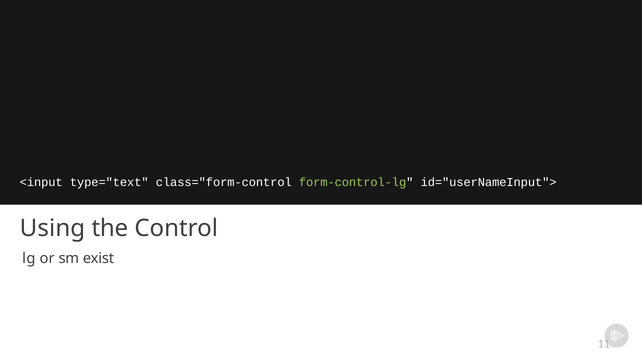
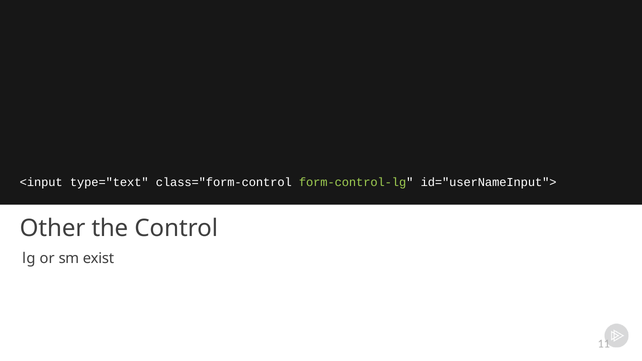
Using: Using -> Other
